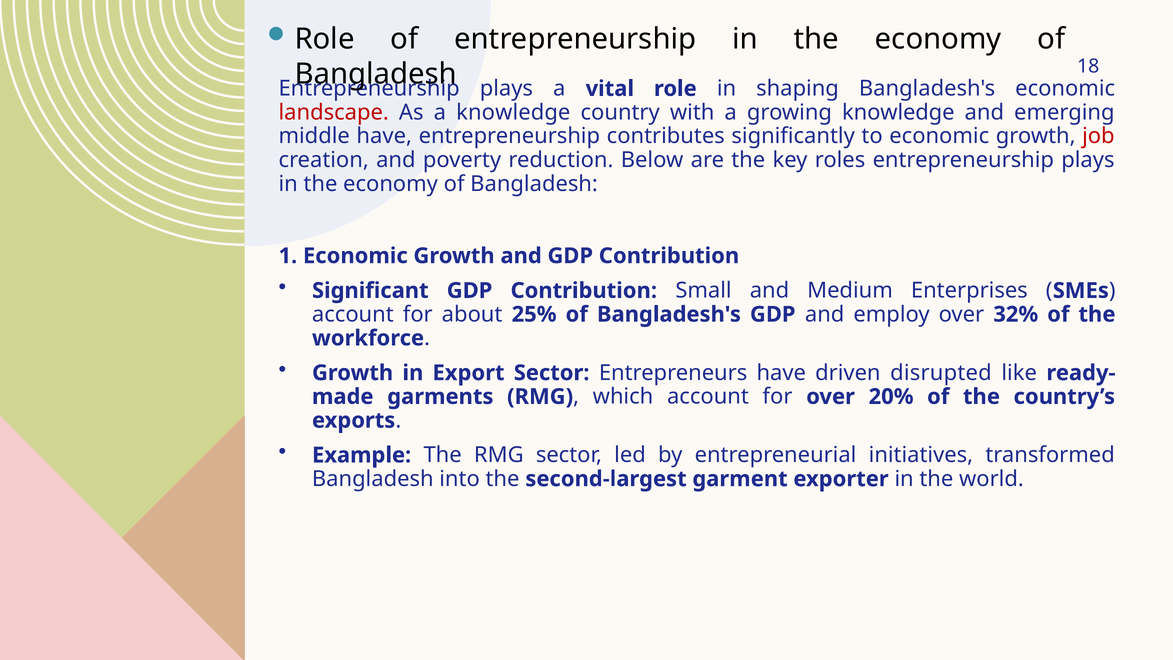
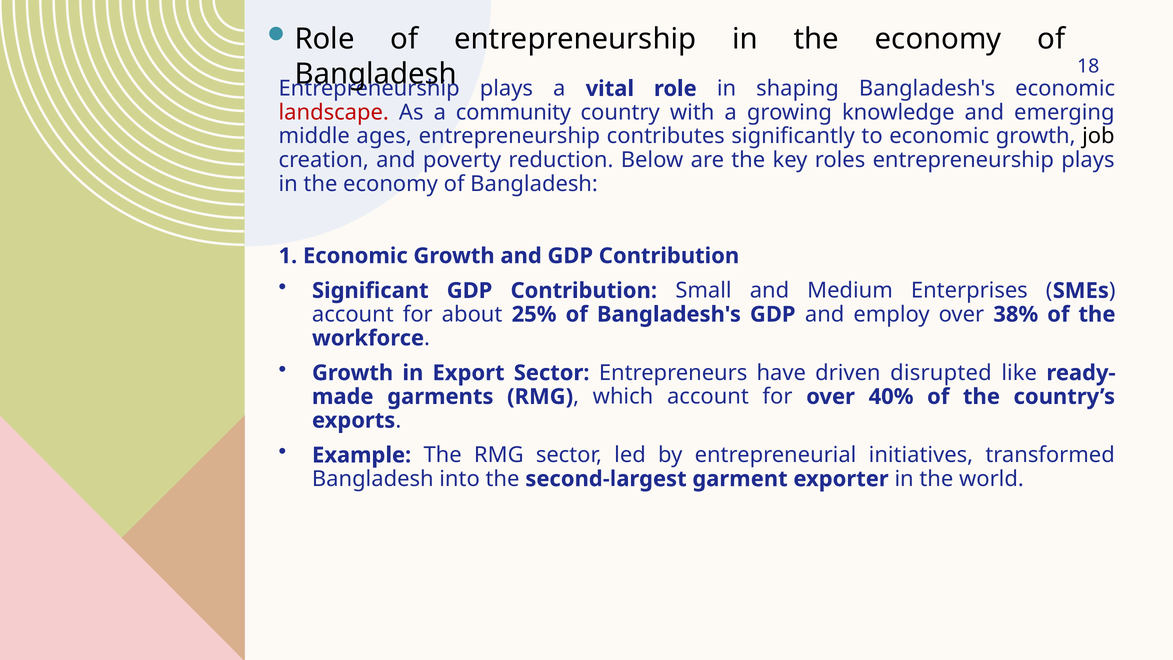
a knowledge: knowledge -> community
middle have: have -> ages
job colour: red -> black
32%: 32% -> 38%
20%: 20% -> 40%
